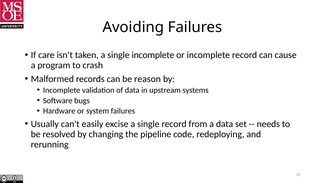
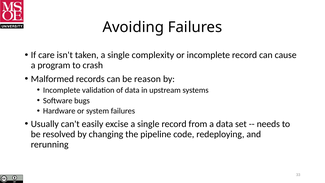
single incomplete: incomplete -> complexity
